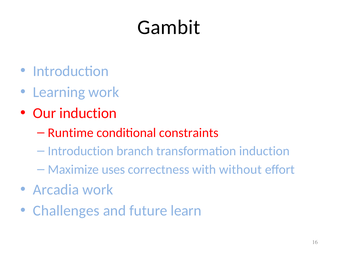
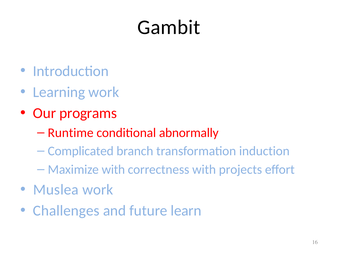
Our induction: induction -> programs
constraints: constraints -> abnormally
Introduction at (81, 151): Introduction -> Complicated
Maximize uses: uses -> with
without: without -> projects
Arcadia: Arcadia -> Muslea
